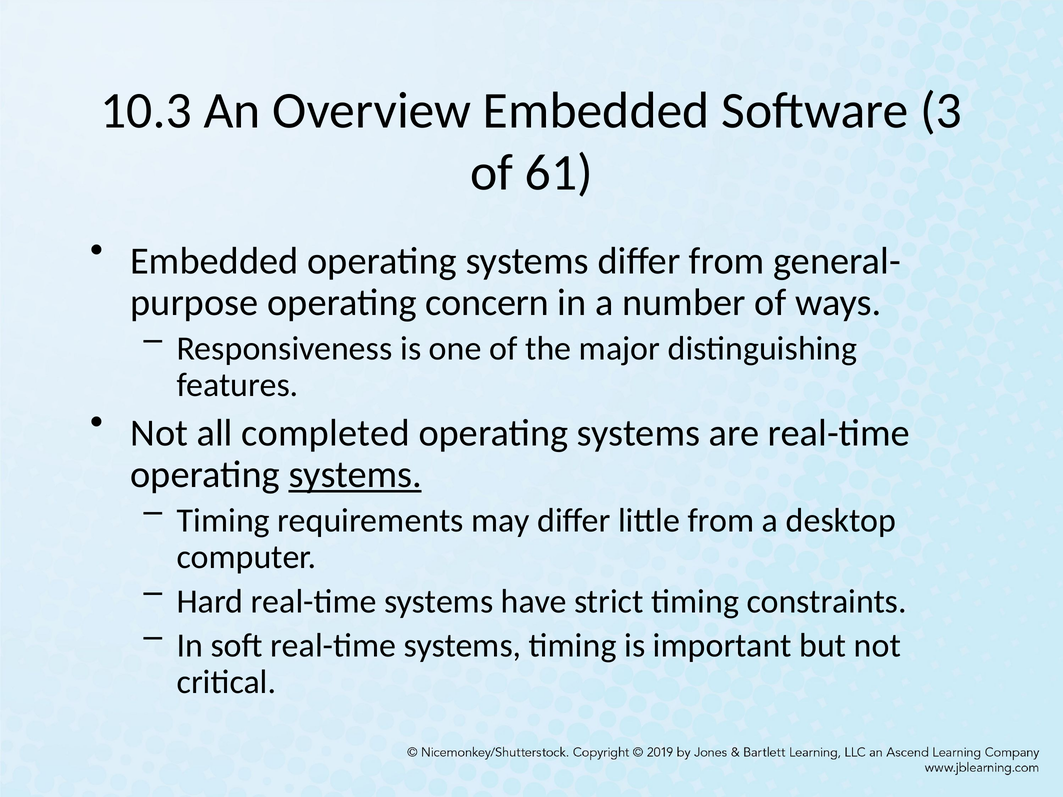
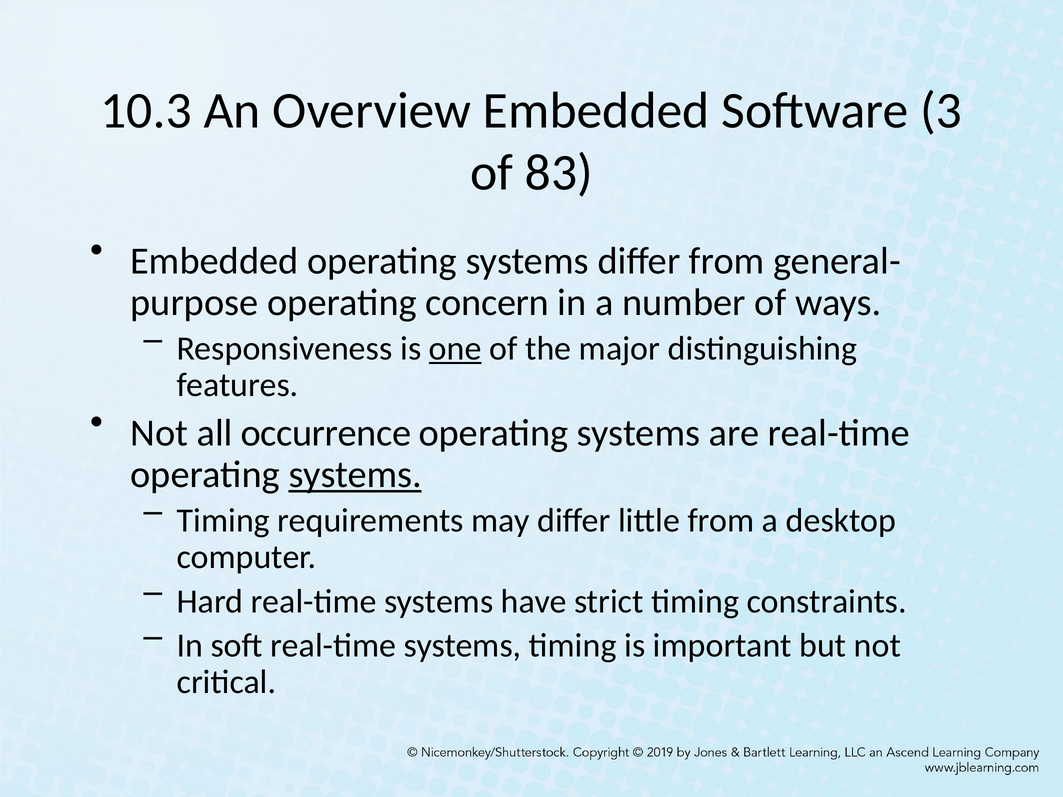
61: 61 -> 83
one underline: none -> present
completed: completed -> occurrence
